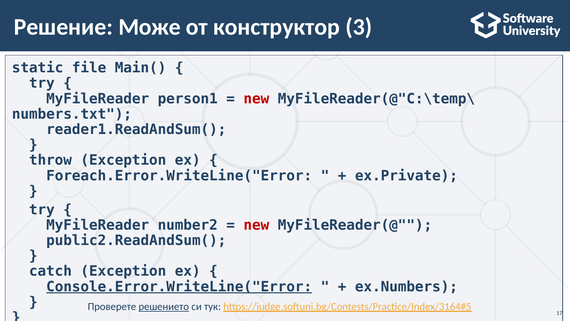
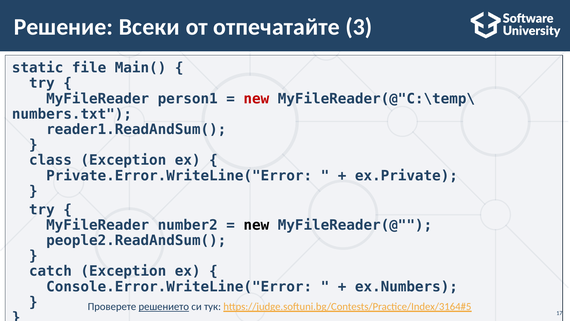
Може: Може -> Всеки
конструктор: конструктор -> отпечатайте
throw: throw -> class
Foreach.Error.WriteLine("Error: Foreach.Error.WriteLine("Error -> Private.Error.WriteLine("Error
new at (256, 225) colour: red -> black
public2.ReadAndSum(: public2.ReadAndSum( -> people2.ReadAndSum(
Console.Error.WriteLine("Error underline: present -> none
